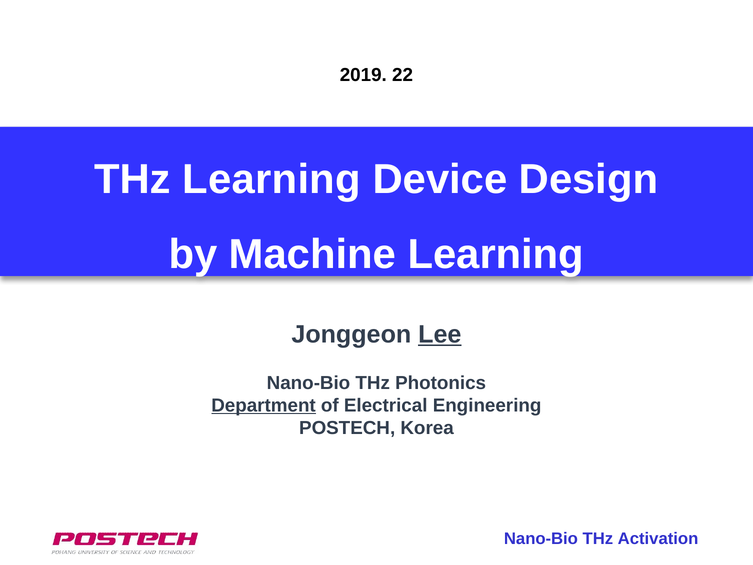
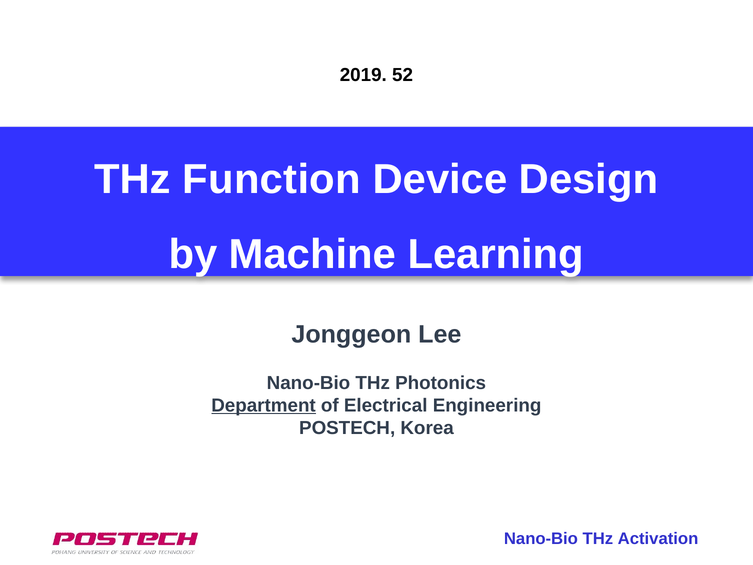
22: 22 -> 52
THz Learning: Learning -> Function
Lee underline: present -> none
